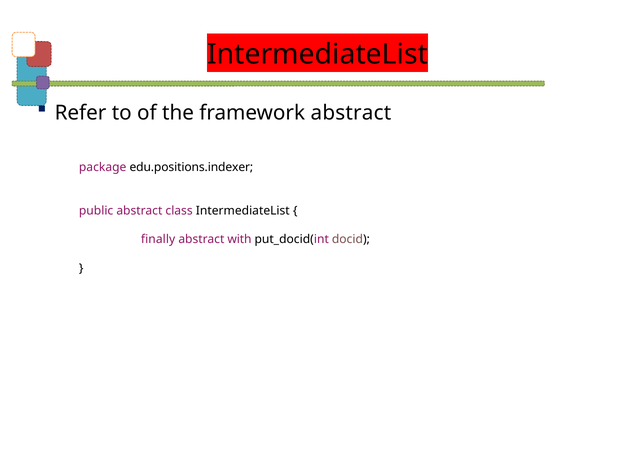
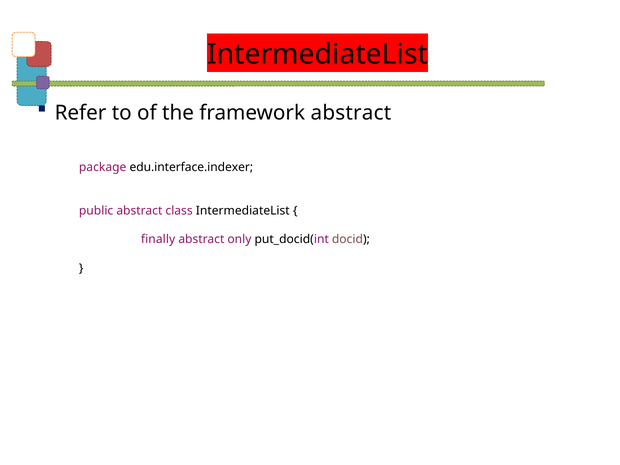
edu.positions.indexer: edu.positions.indexer -> edu.interface.indexer
with: with -> only
